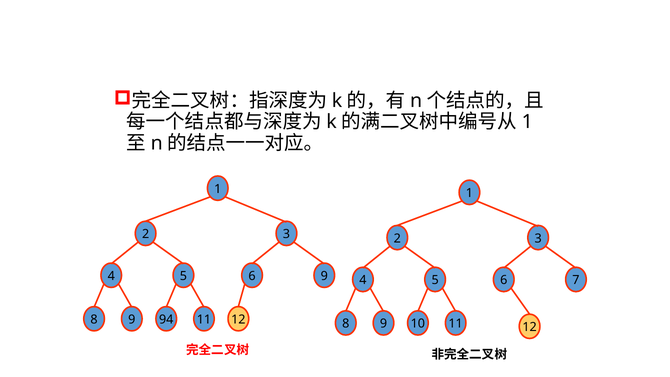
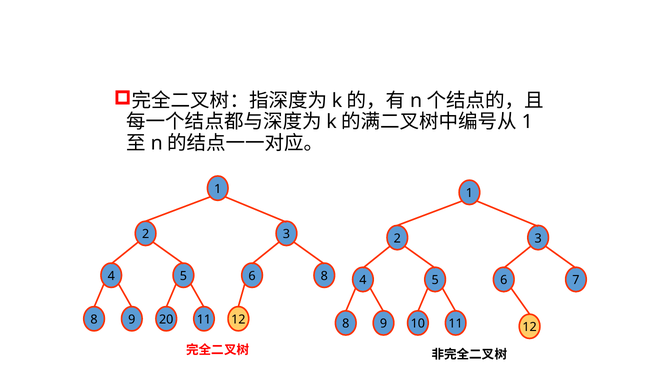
6 9: 9 -> 8
94: 94 -> 20
